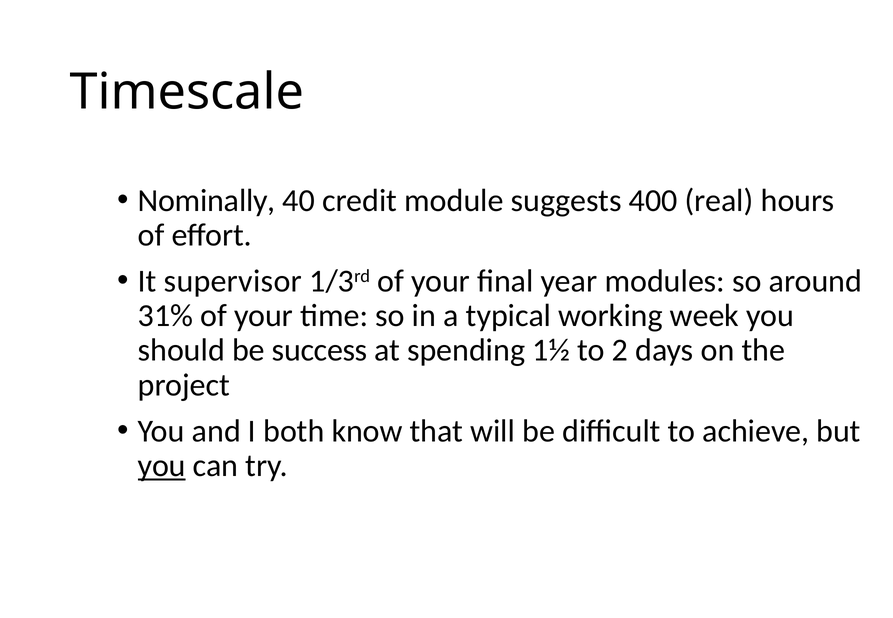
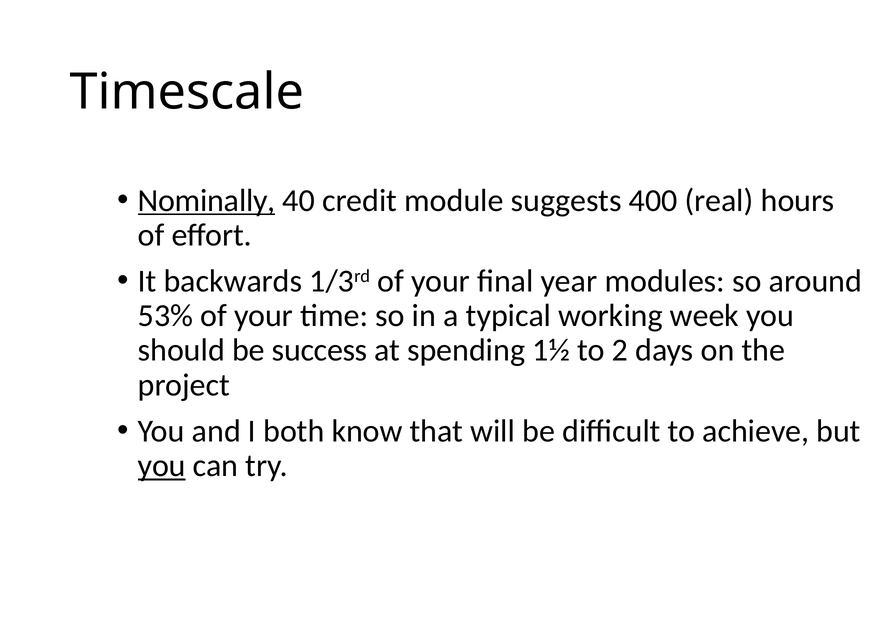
Nominally underline: none -> present
supervisor: supervisor -> backwards
31%: 31% -> 53%
